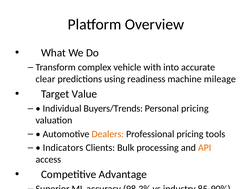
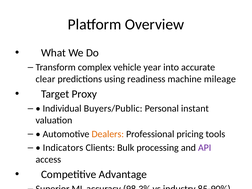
with: with -> year
Value: Value -> Proxy
Buyers/Trends: Buyers/Trends -> Buyers/Public
Personal pricing: pricing -> instant
API colour: orange -> purple
